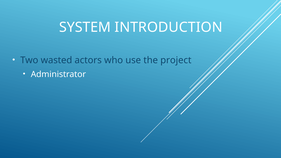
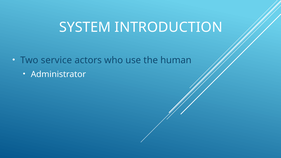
wasted: wasted -> service
project: project -> human
